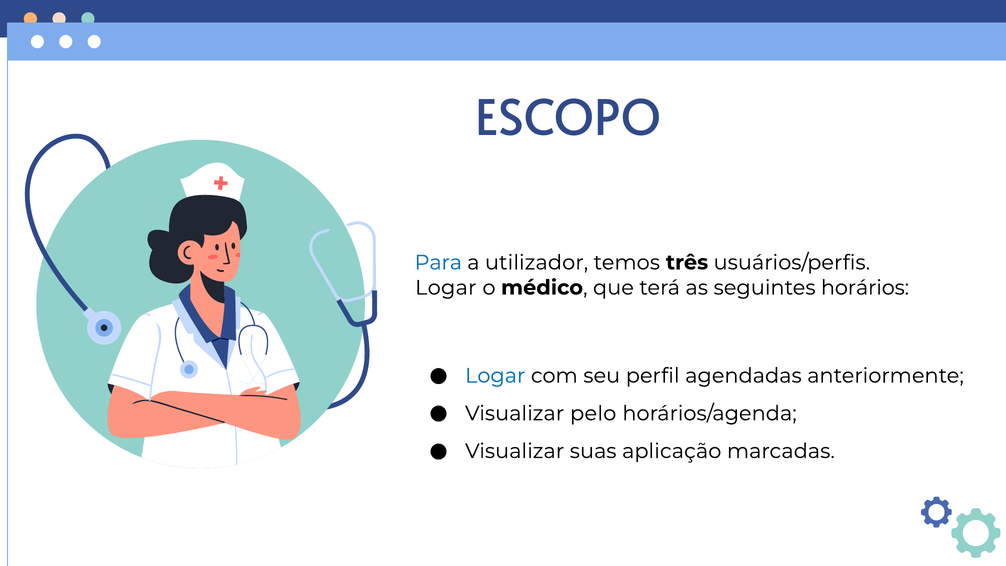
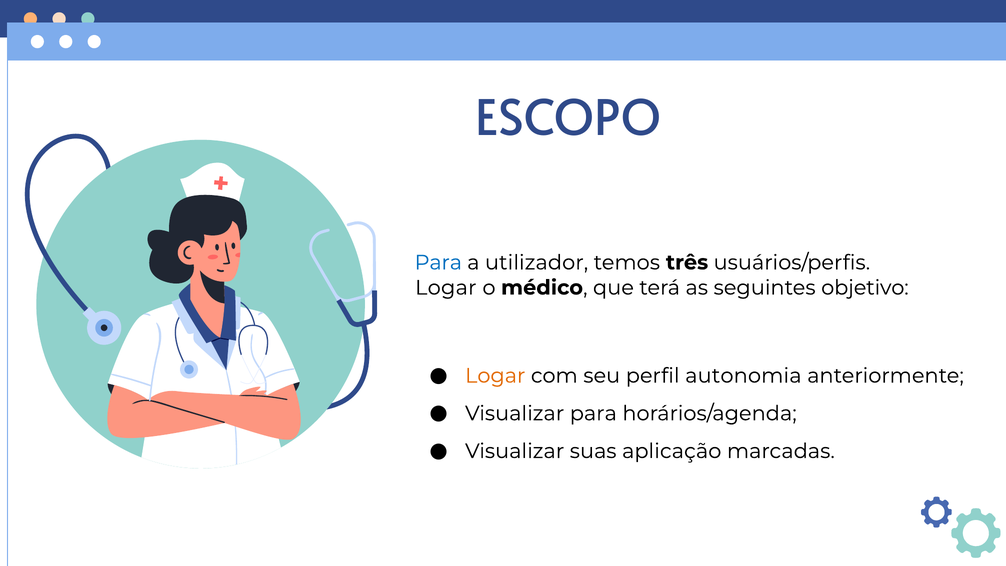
horários: horários -> objetivo
Logar at (495, 376) colour: blue -> orange
agendadas: agendadas -> autonomia
Visualizar pelo: pelo -> para
